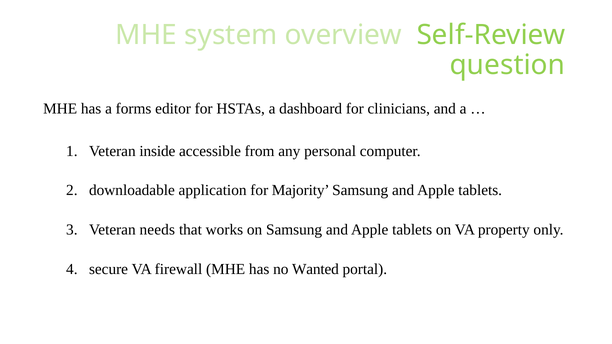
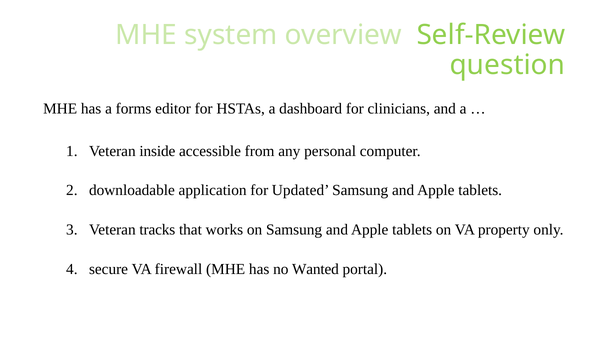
Majority: Majority -> Updated
needs: needs -> tracks
